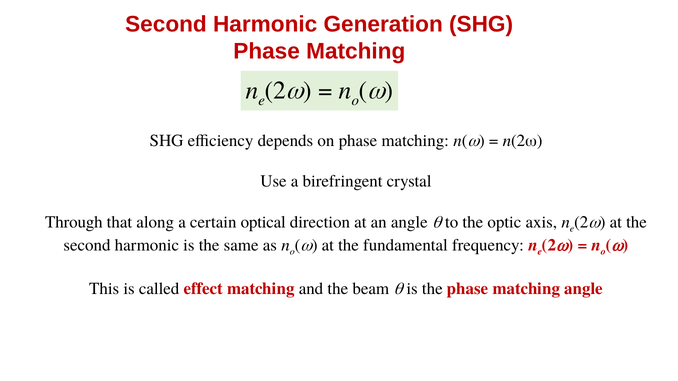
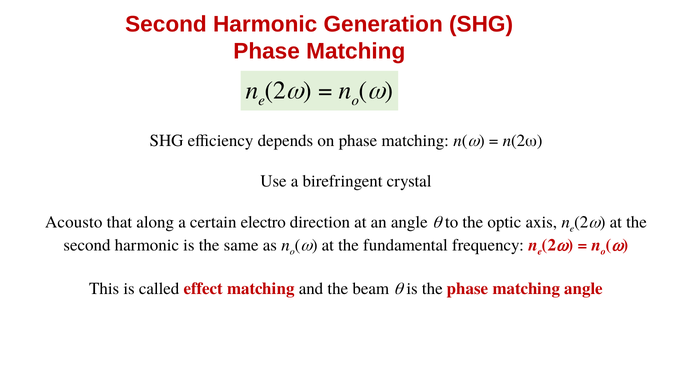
Through: Through -> Acousto
optical: optical -> electro
